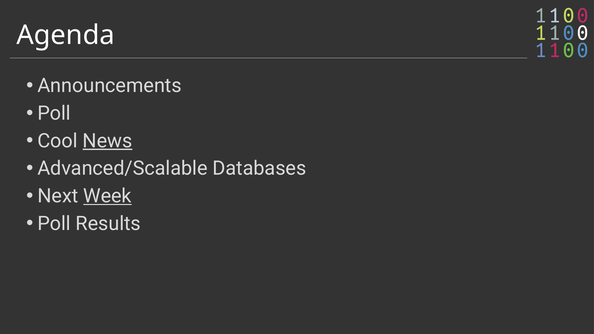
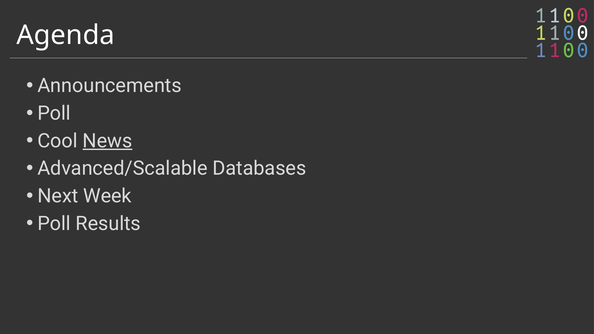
Week underline: present -> none
